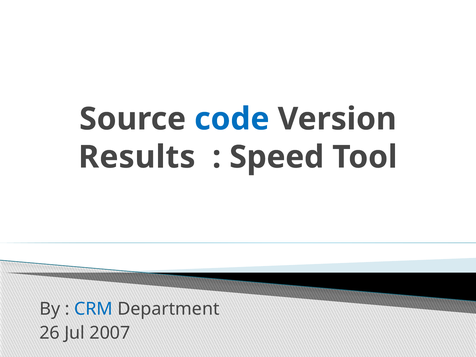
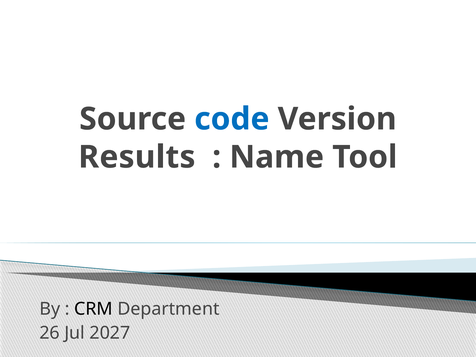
Speed: Speed -> Name
CRM colour: blue -> black
2007: 2007 -> 2027
